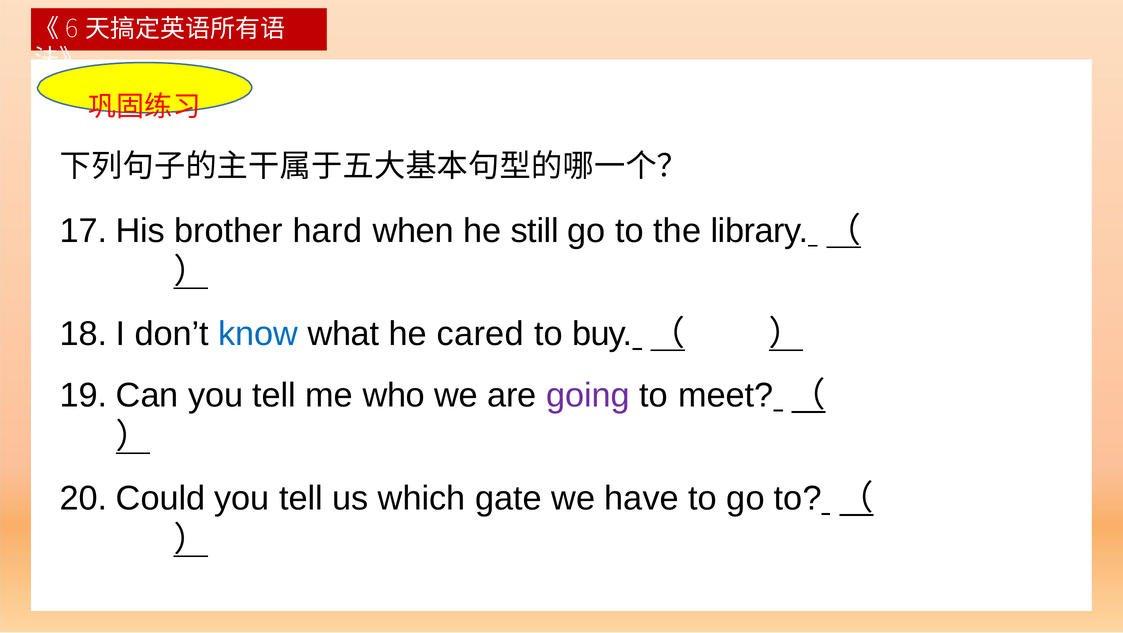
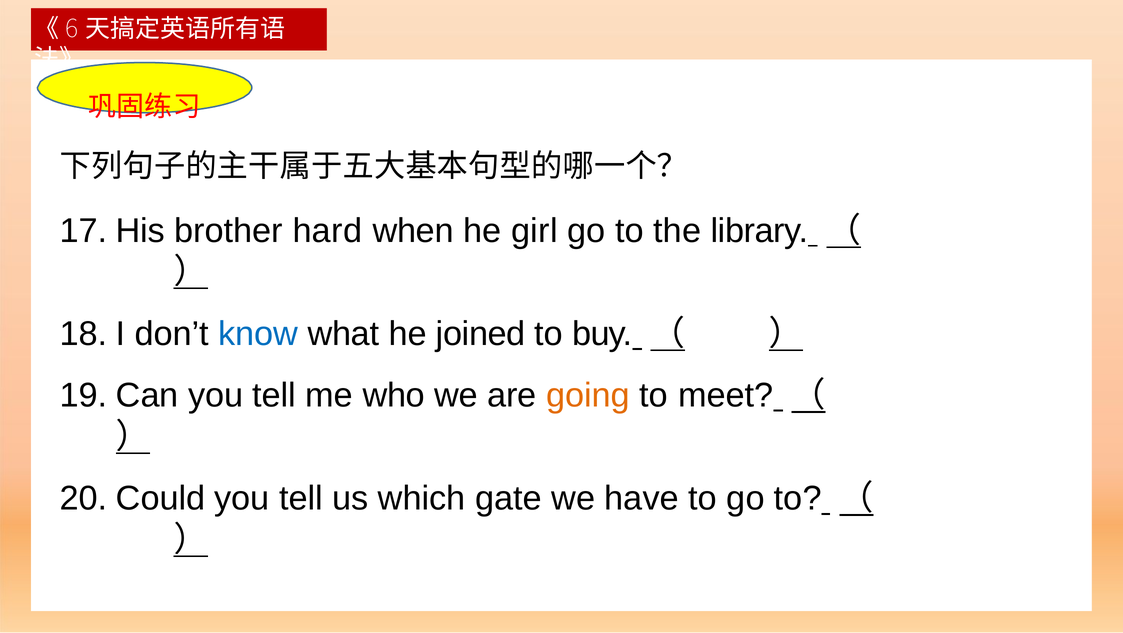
still: still -> girl
cared: cared -> joined
going colour: purple -> orange
